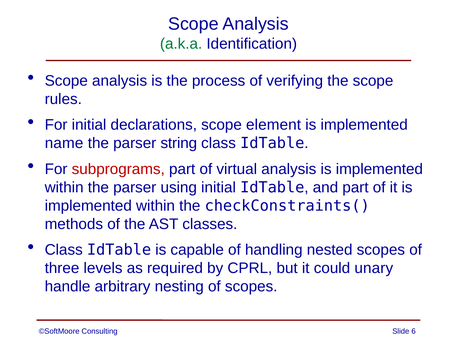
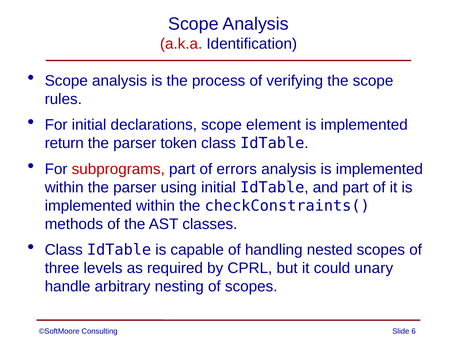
a.k.a colour: green -> red
name: name -> return
string: string -> token
virtual: virtual -> errors
